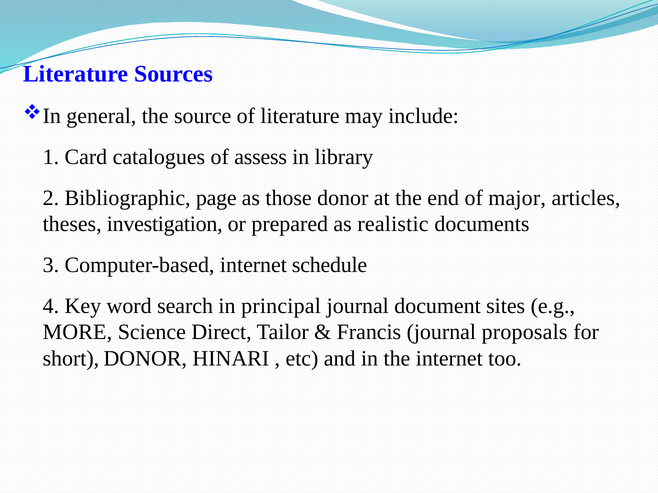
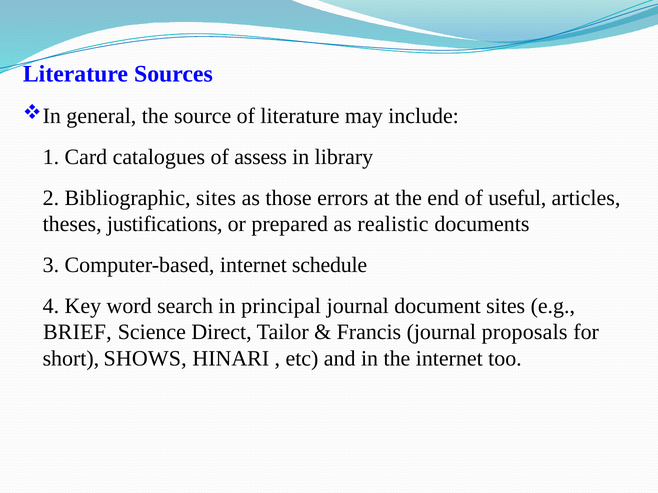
Bibliographic page: page -> sites
those donor: donor -> errors
major: major -> useful
investigation: investigation -> justifications
MORE: MORE -> BRIEF
short DONOR: DONOR -> SHOWS
